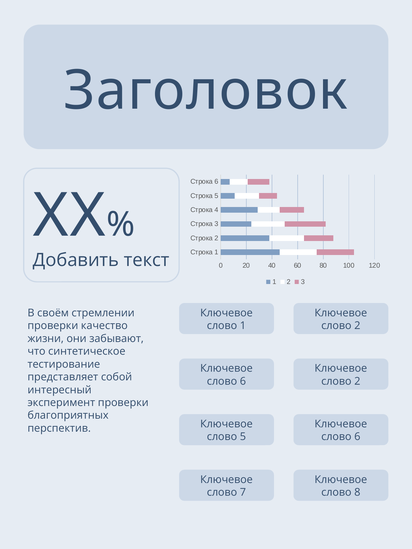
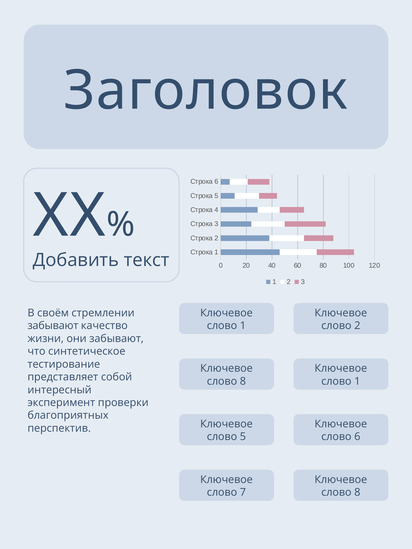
проверки at (53, 326): проверки -> забывают
6 at (243, 381): 6 -> 8
2 at (357, 381): 2 -> 1
